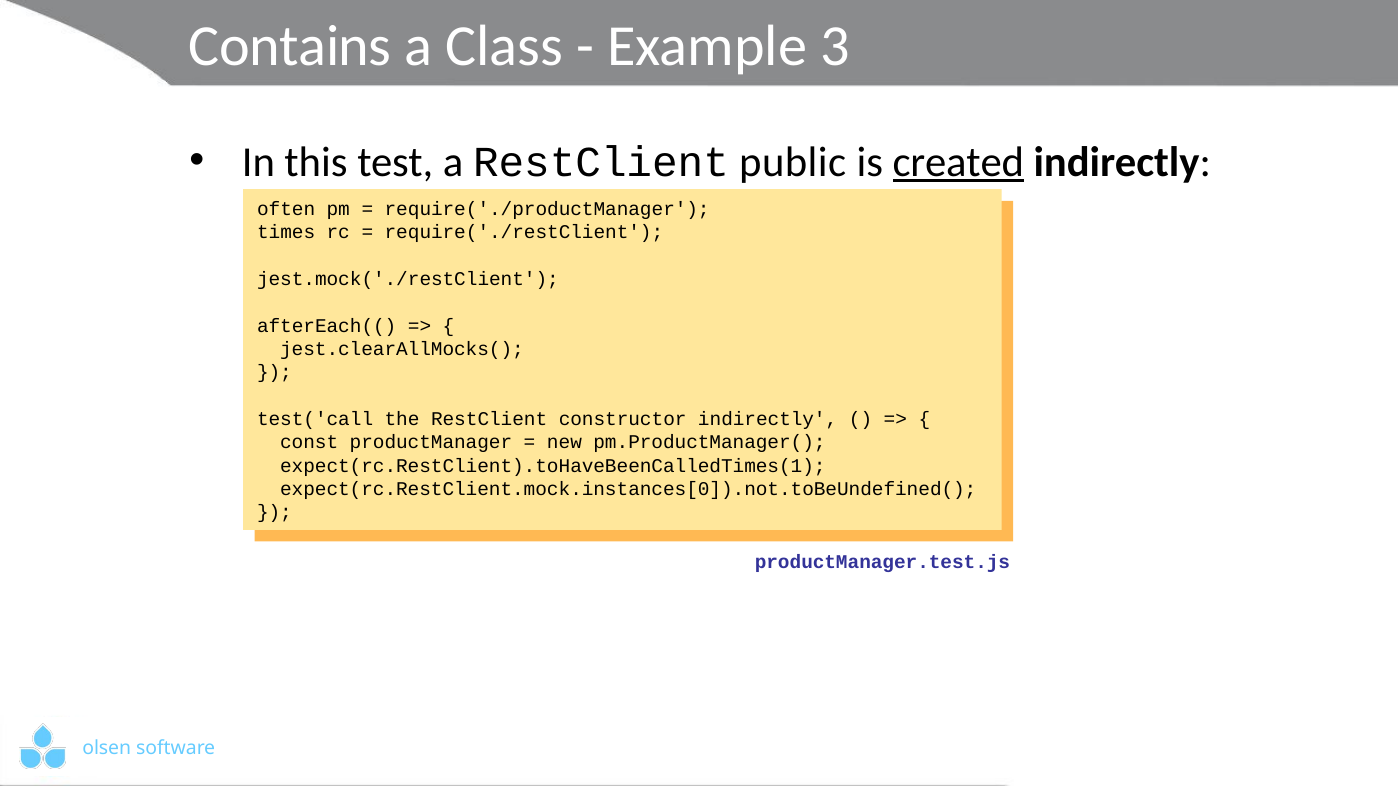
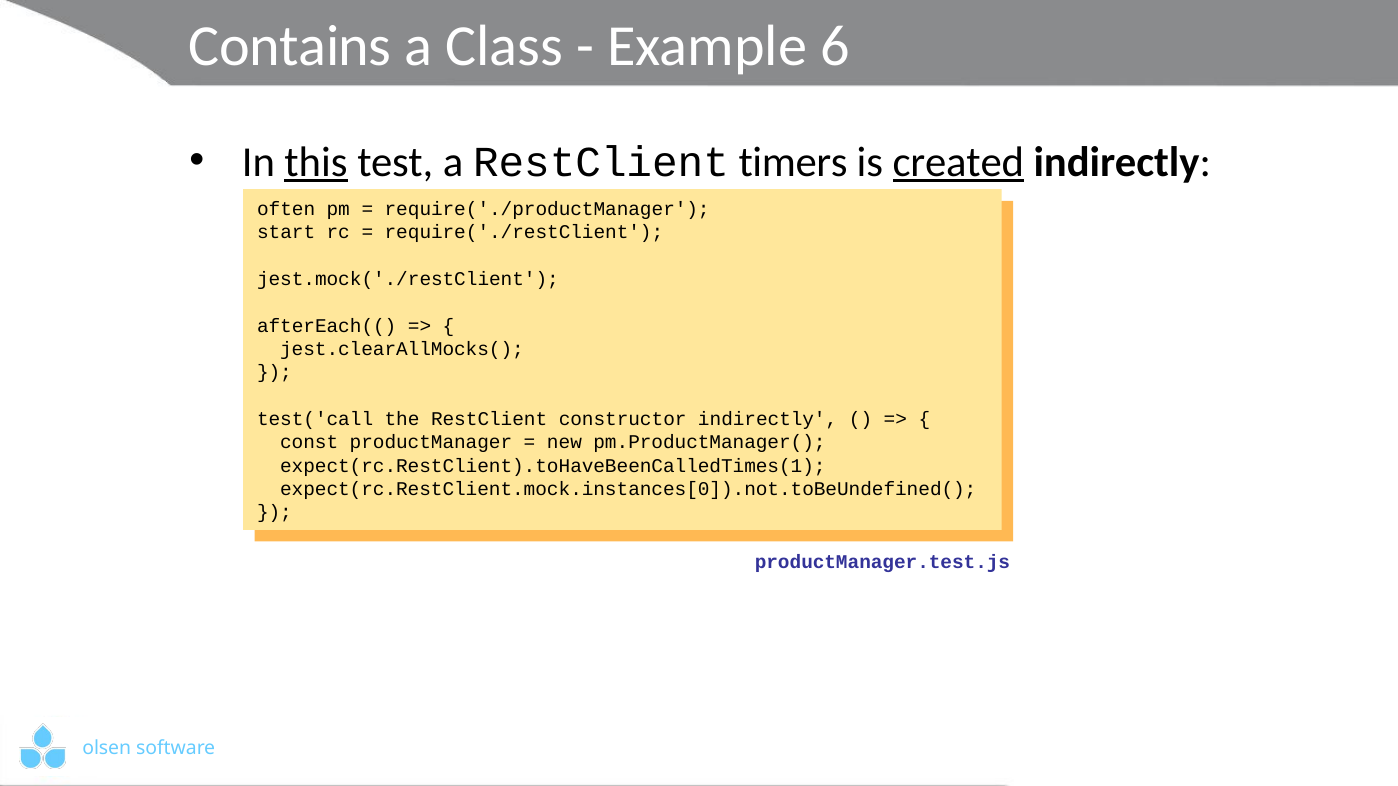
3: 3 -> 6
this underline: none -> present
public: public -> timers
times: times -> start
